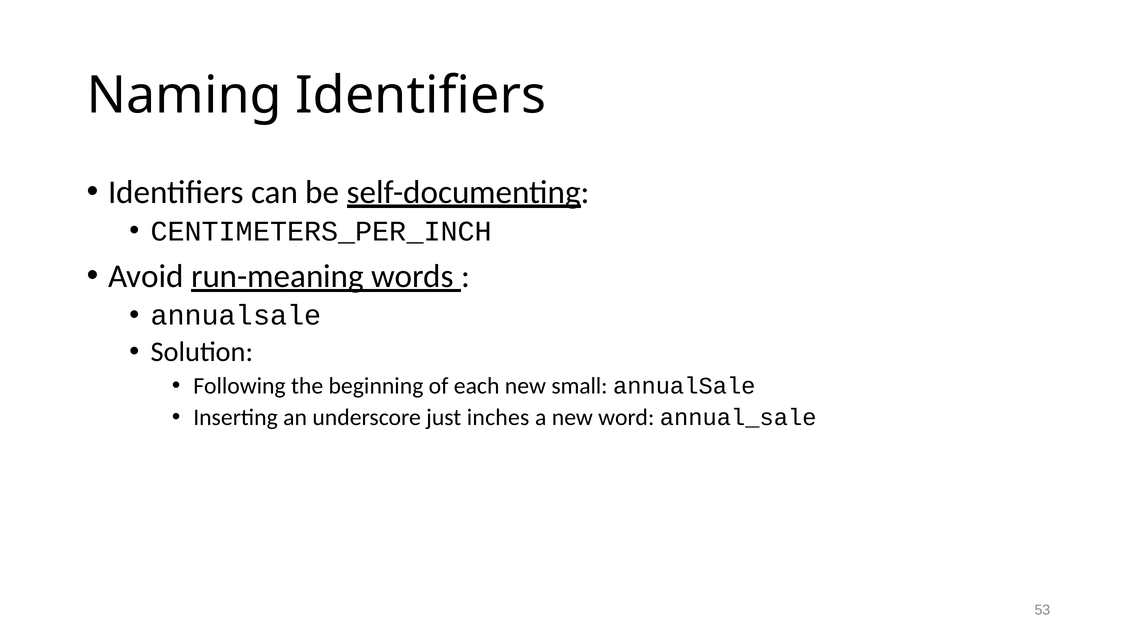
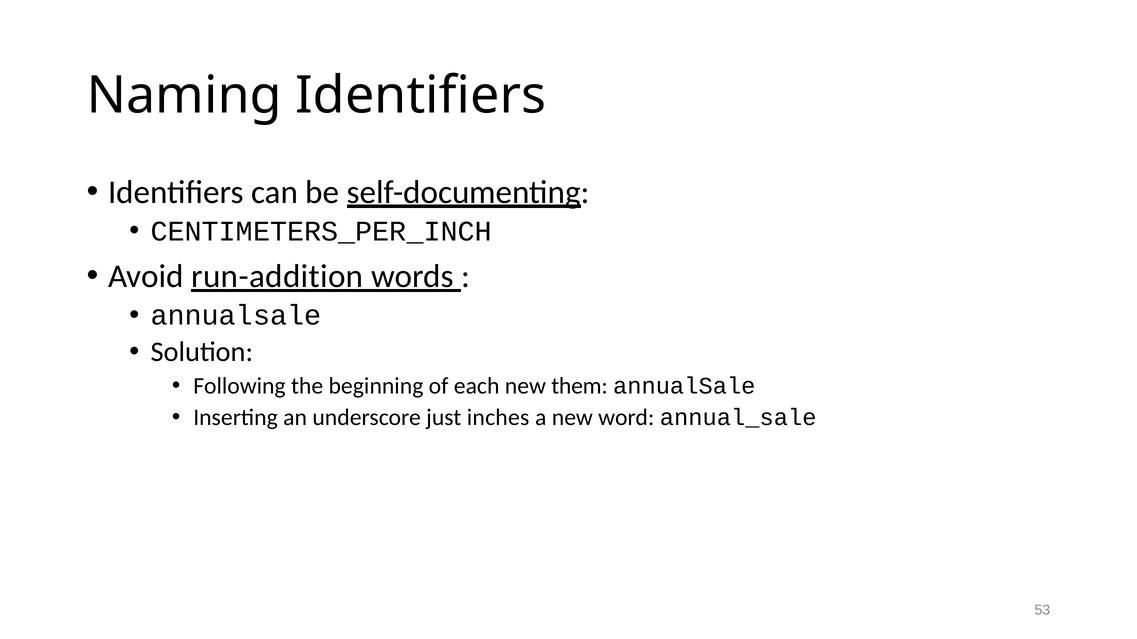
run-meaning: run-meaning -> run-addition
small: small -> them
